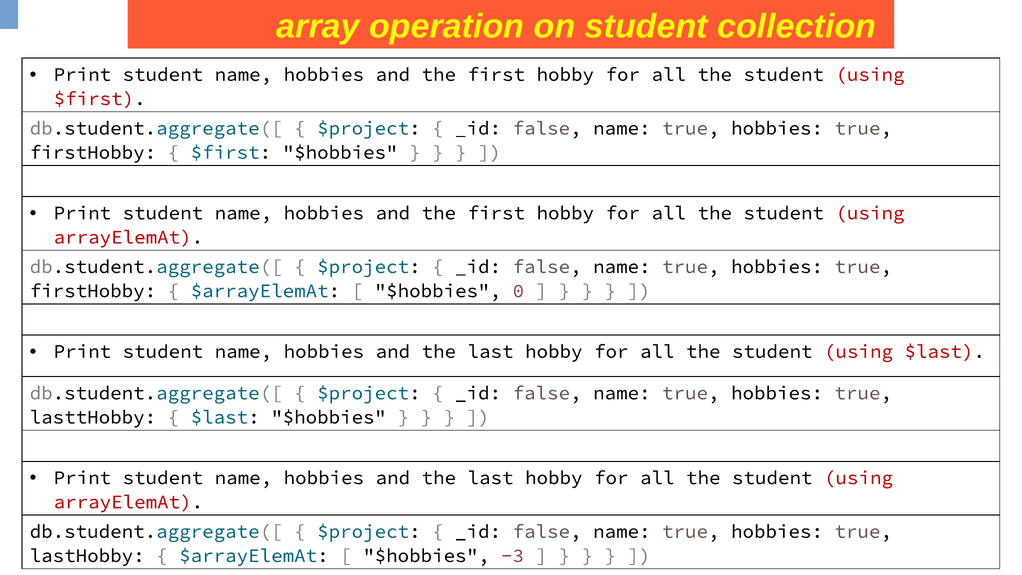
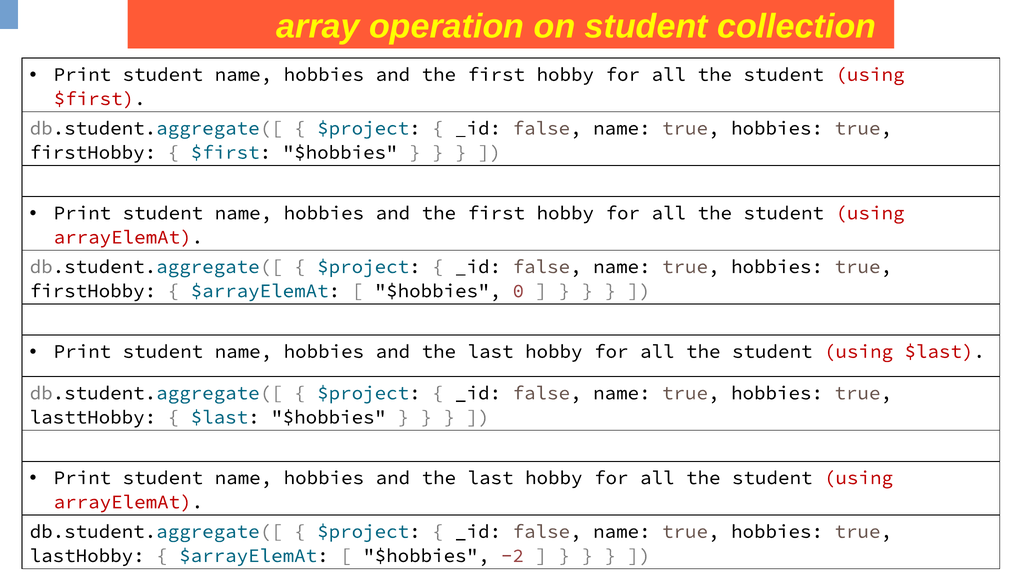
-3: -3 -> -2
